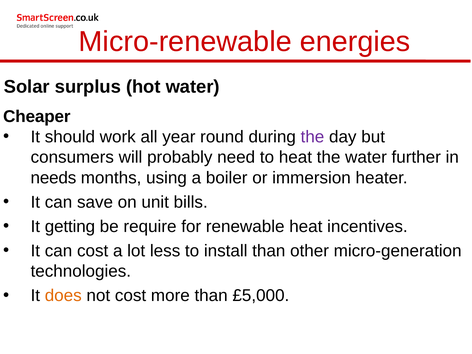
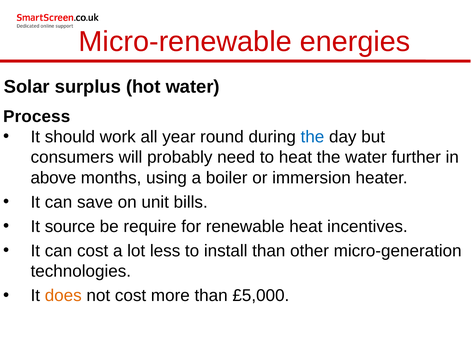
Cheaper: Cheaper -> Process
the at (312, 137) colour: purple -> blue
needs: needs -> above
getting: getting -> source
